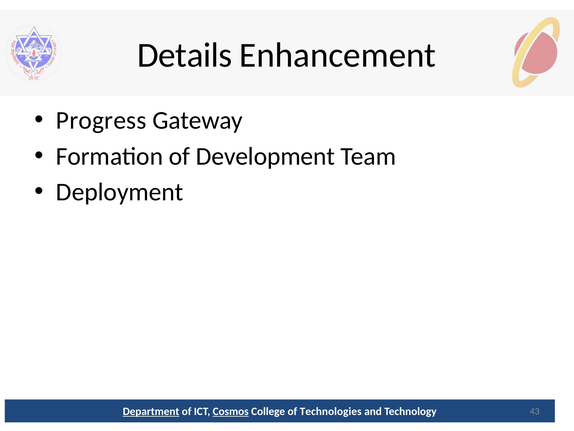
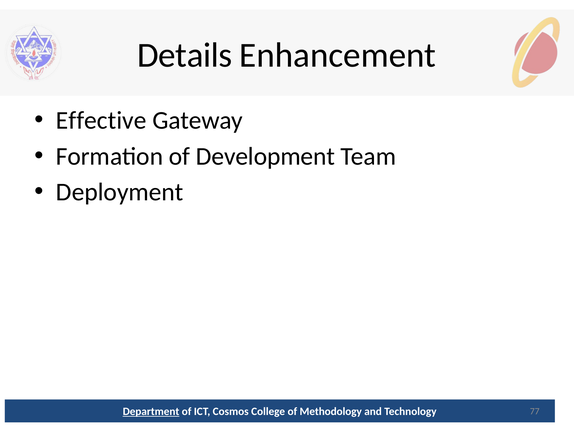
Progress: Progress -> Effective
Cosmos underline: present -> none
Technologies: Technologies -> Methodology
43: 43 -> 77
